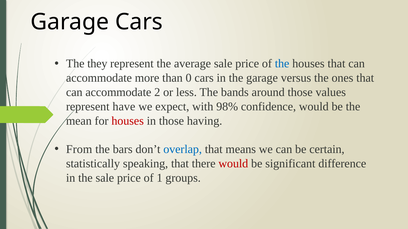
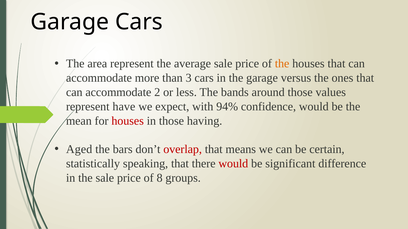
they: they -> area
the at (282, 64) colour: blue -> orange
0: 0 -> 3
98%: 98% -> 94%
From: From -> Aged
overlap colour: blue -> red
1: 1 -> 8
